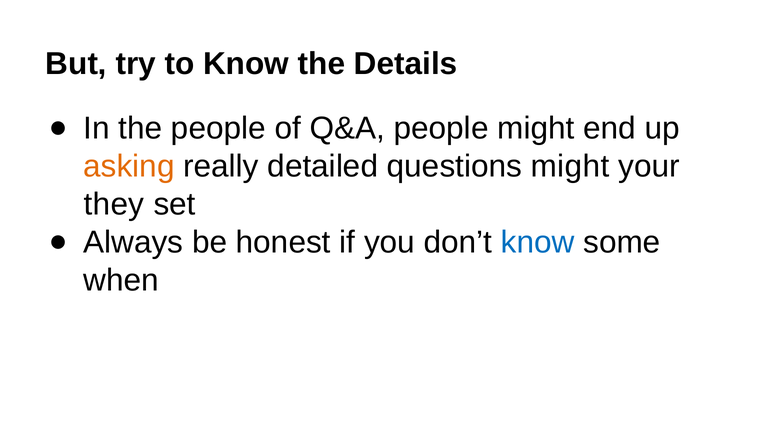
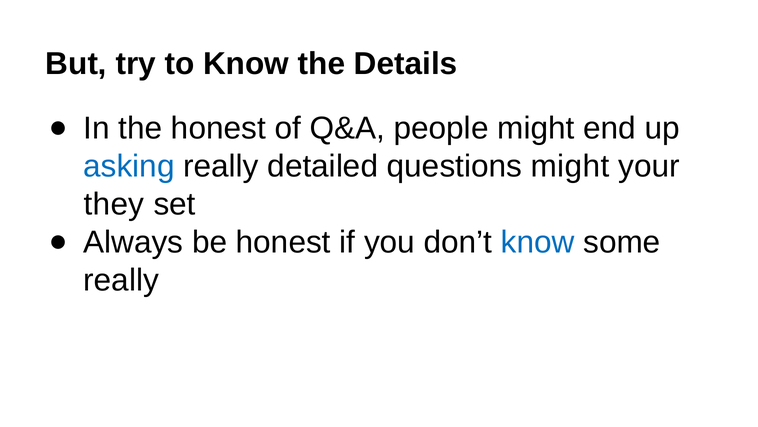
the people: people -> honest
asking colour: orange -> blue
when at (121, 280): when -> really
